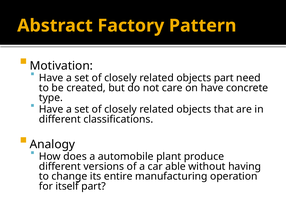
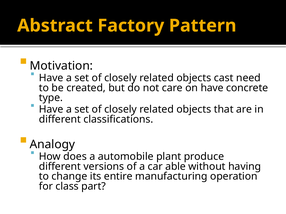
objects part: part -> cast
itself: itself -> class
